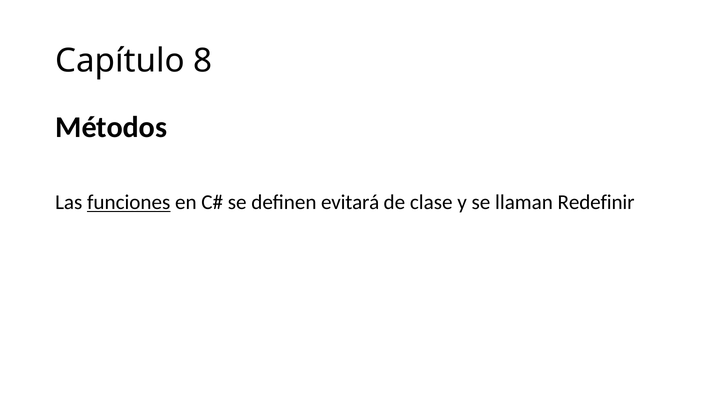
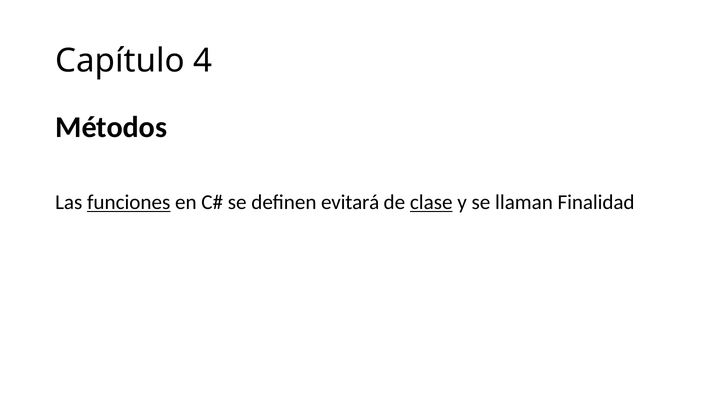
8: 8 -> 4
clase underline: none -> present
Redefinir: Redefinir -> Finalidad
